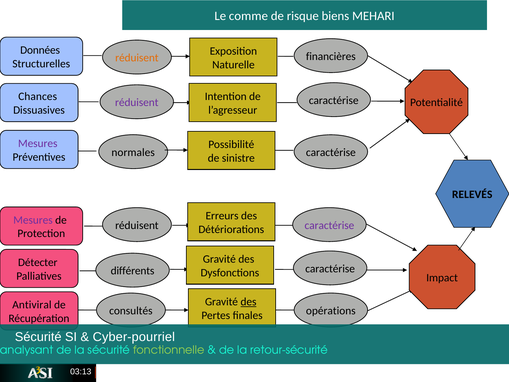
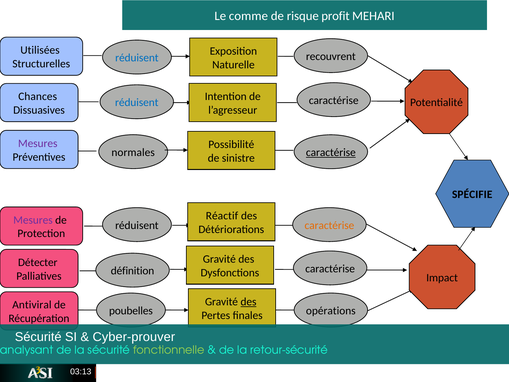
biens: biens -> profit
Données: Données -> Utilisées
financières: financières -> recouvrent
réduisent at (137, 58) colour: orange -> blue
réduisent at (137, 102) colour: purple -> blue
caractérise at (331, 152) underline: none -> present
RELEVÉS: RELEVÉS -> SPÉCIFIE
Erreurs: Erreurs -> Réactif
caractérise at (329, 225) colour: purple -> orange
différents: différents -> définition
consultés: consultés -> poubelles
Cyber-pourriel: Cyber-pourriel -> Cyber-prouver
